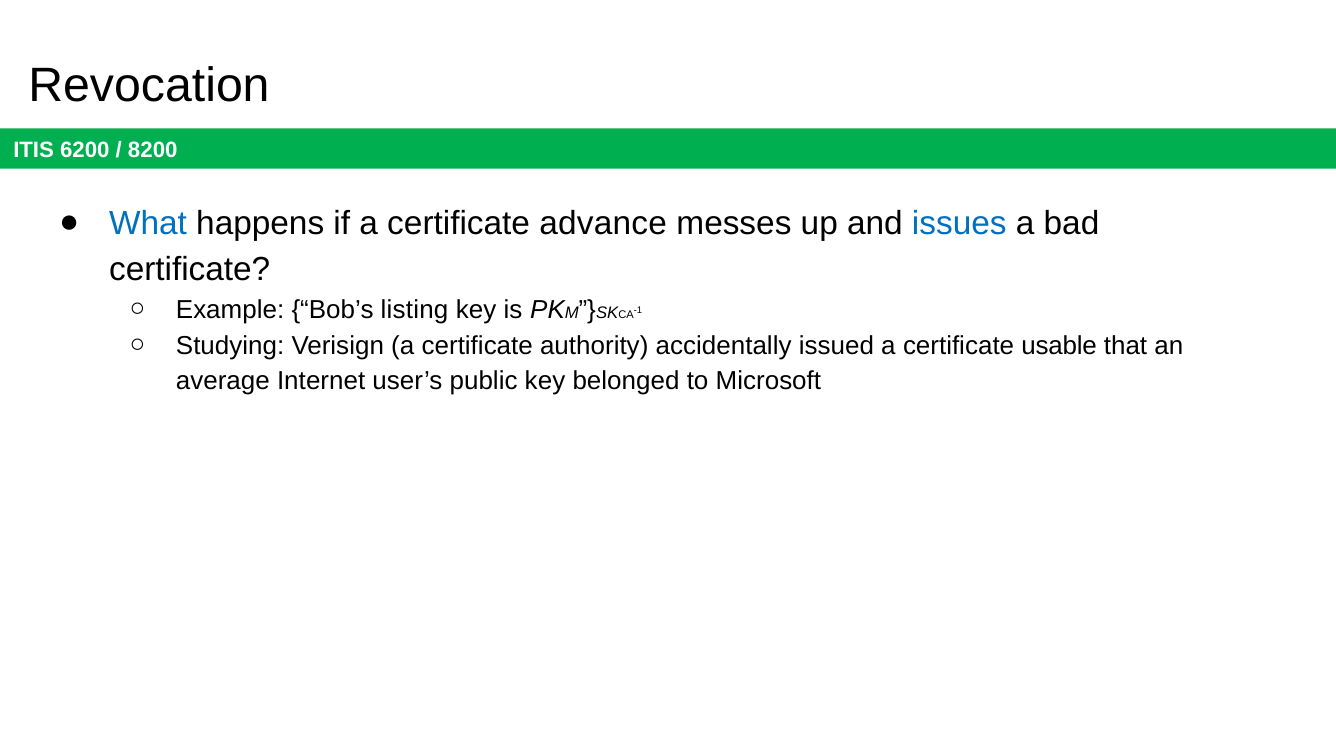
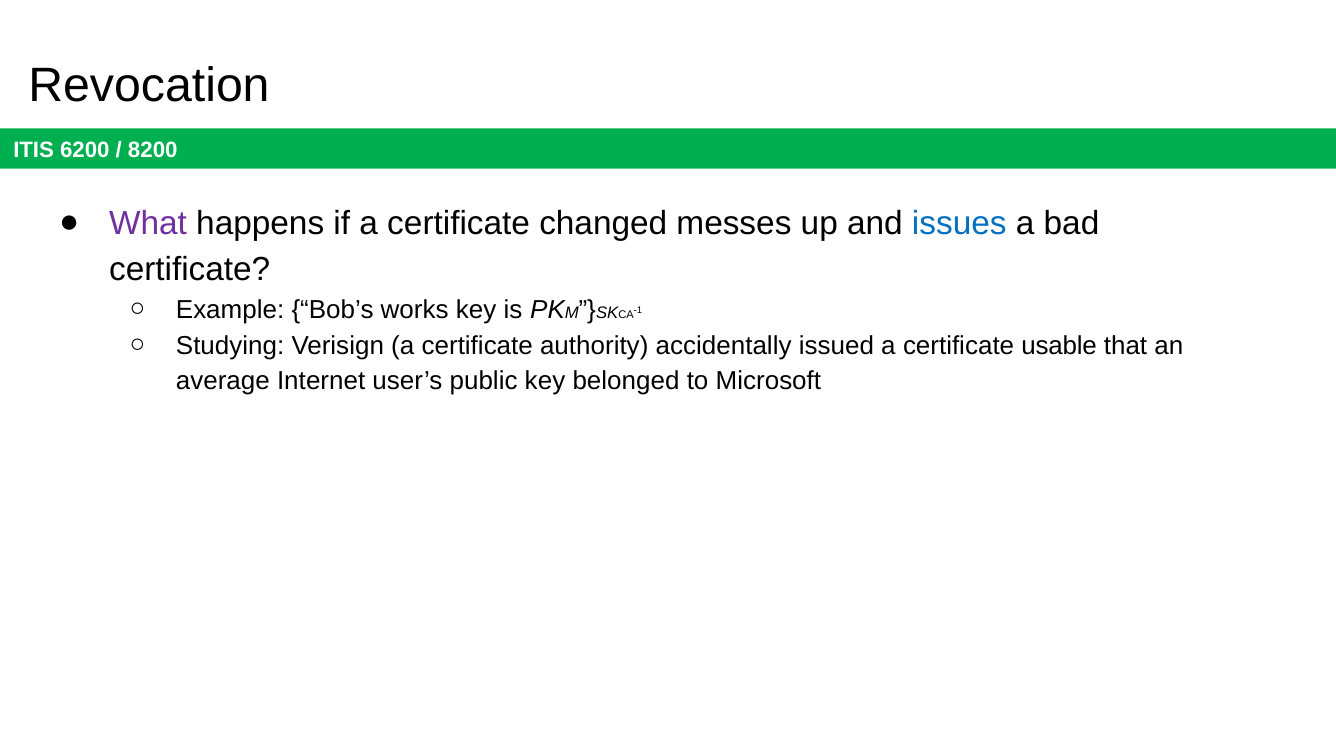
What colour: blue -> purple
advance: advance -> changed
listing: listing -> works
